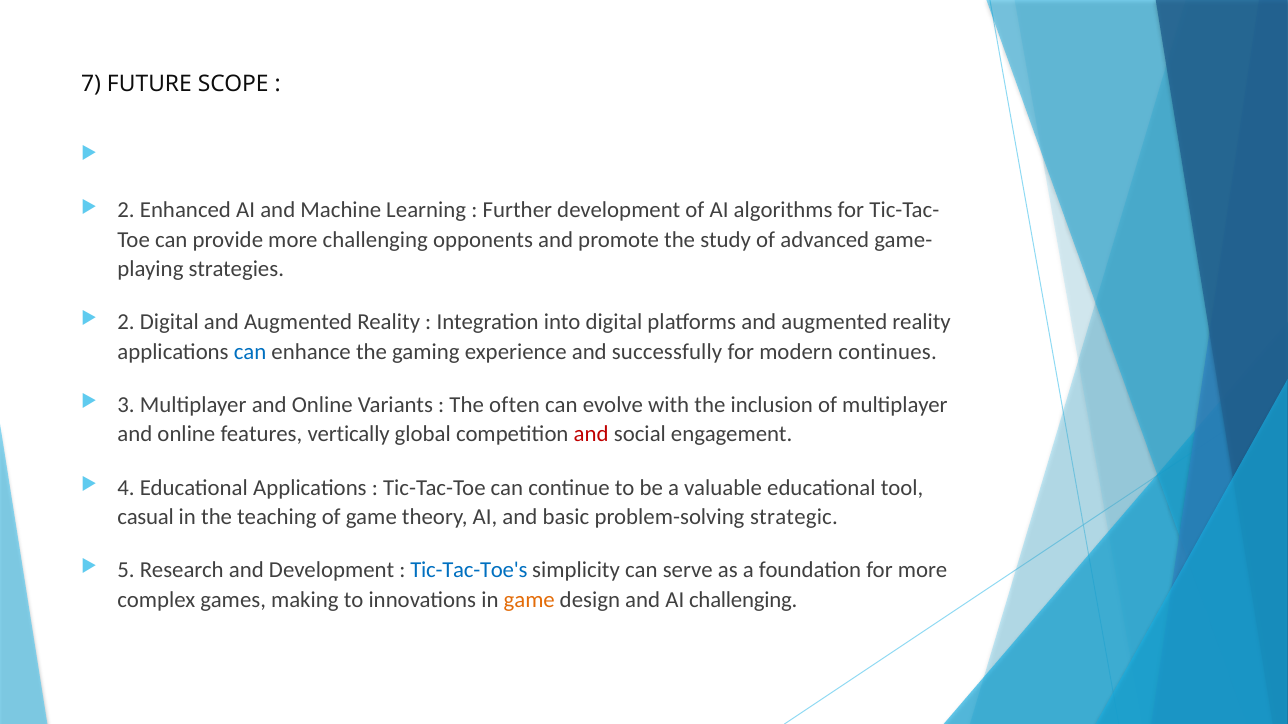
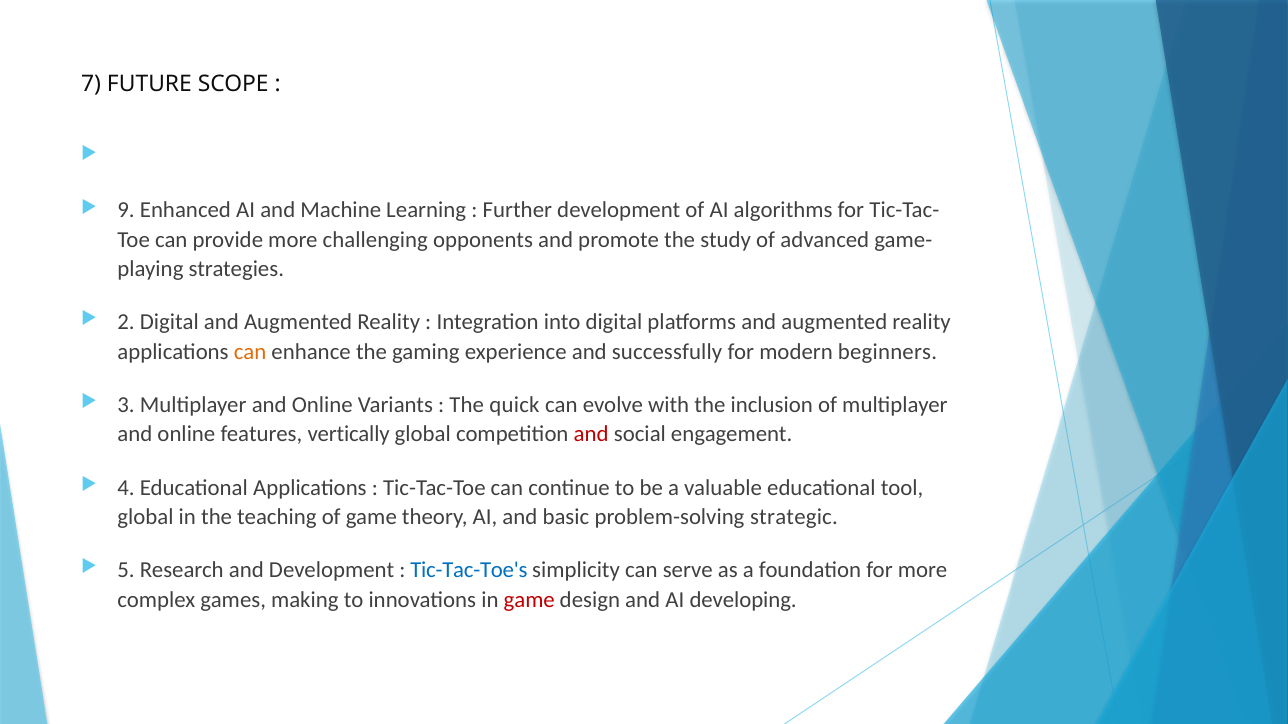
2 at (126, 211): 2 -> 9
can at (250, 352) colour: blue -> orange
continues: continues -> beginners
often: often -> quick
casual at (146, 517): casual -> global
game at (529, 600) colour: orange -> red
AI challenging: challenging -> developing
